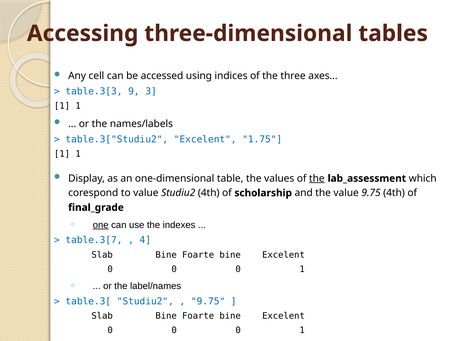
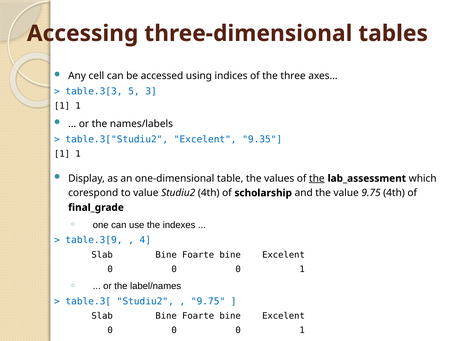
9: 9 -> 5
1.75: 1.75 -> 9.35
one underline: present -> none
table.3[7: table.3[7 -> table.3[9
